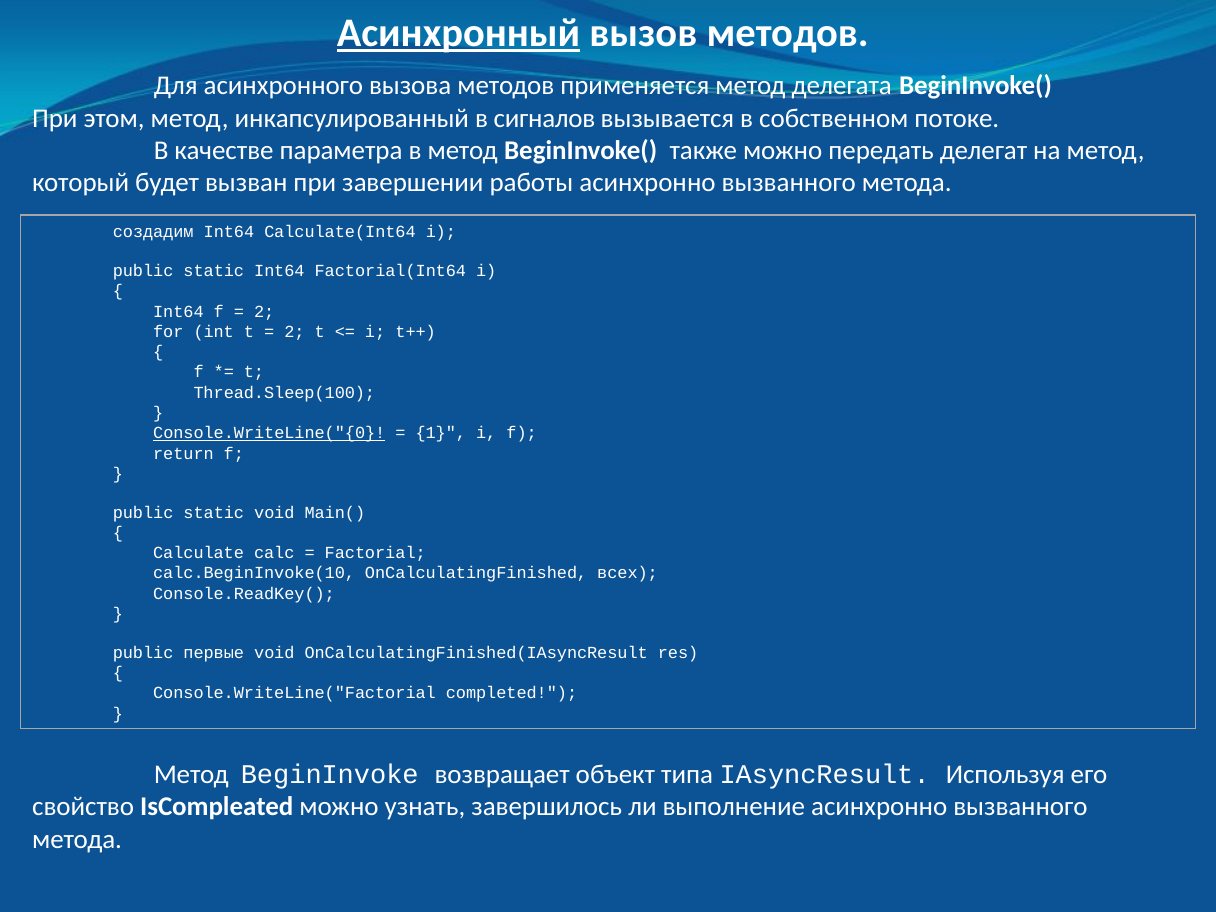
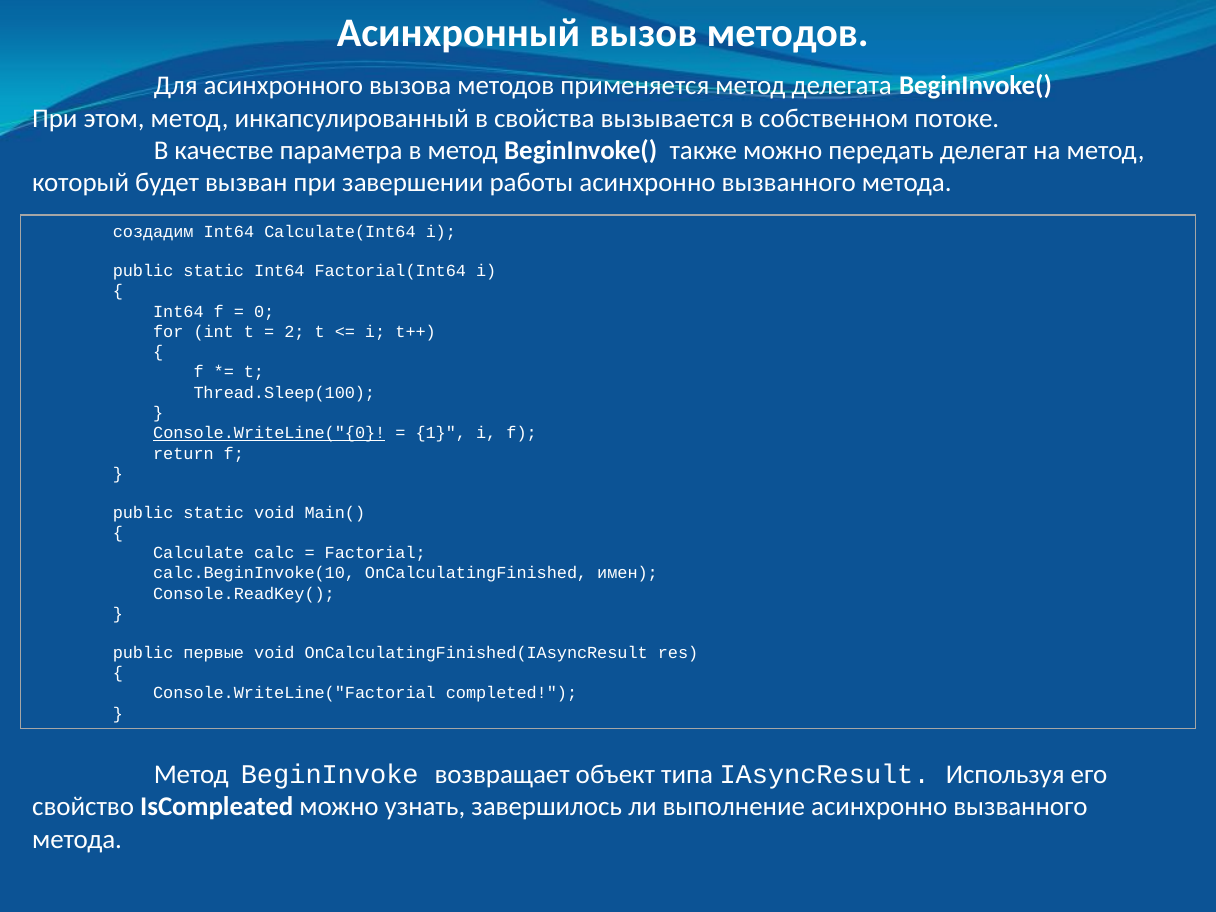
Асинхронный underline: present -> none
сигналов: сигналов -> свойства
2 at (264, 311): 2 -> 0
всех: всех -> имен
